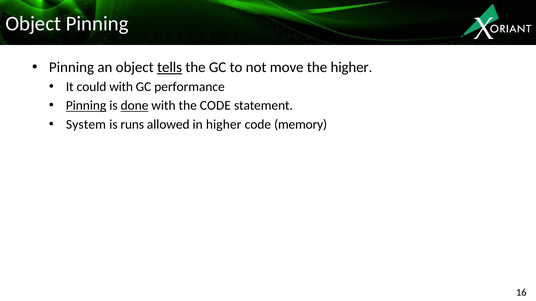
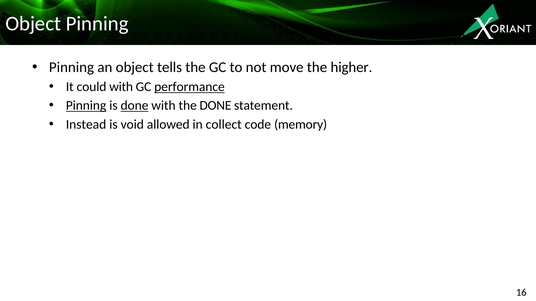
tells underline: present -> none
performance underline: none -> present
the CODE: CODE -> DONE
System: System -> Instead
runs: runs -> void
in higher: higher -> collect
